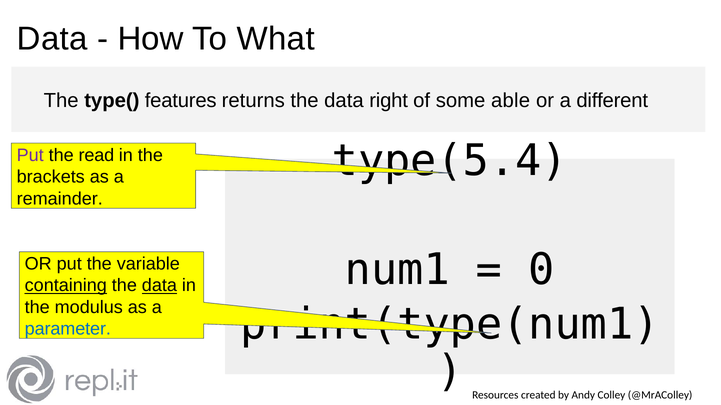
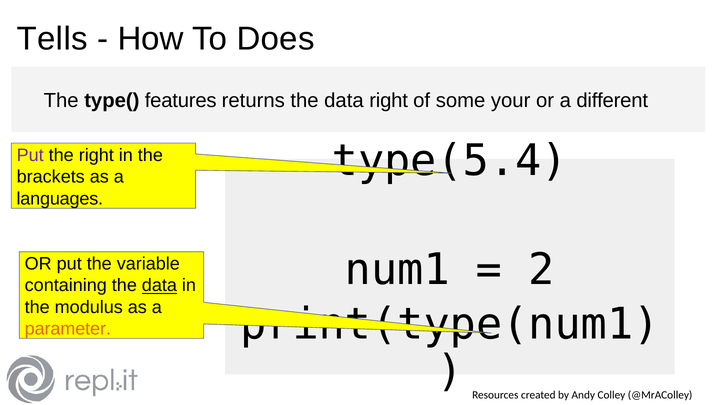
Data at (52, 39): Data -> Tells
What: What -> Does
able: able -> your
the read: read -> right
remainder: remainder -> languages
0: 0 -> 2
containing underline: present -> none
parameter colour: blue -> orange
